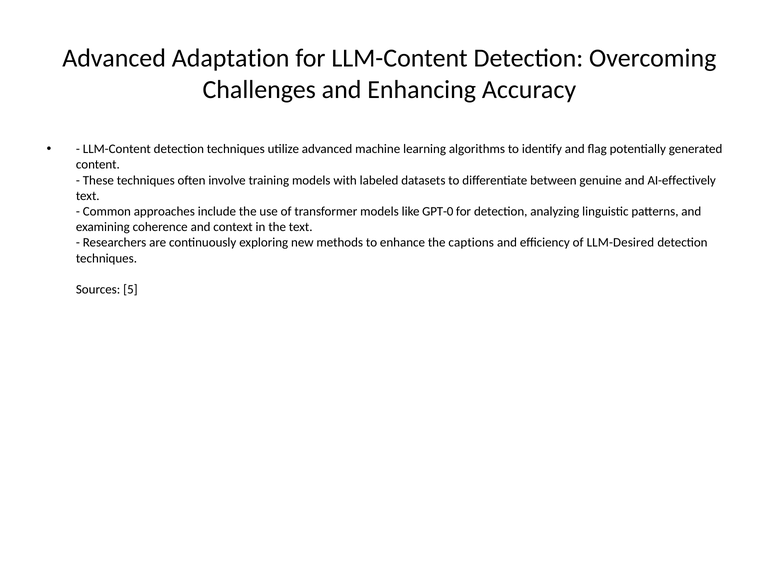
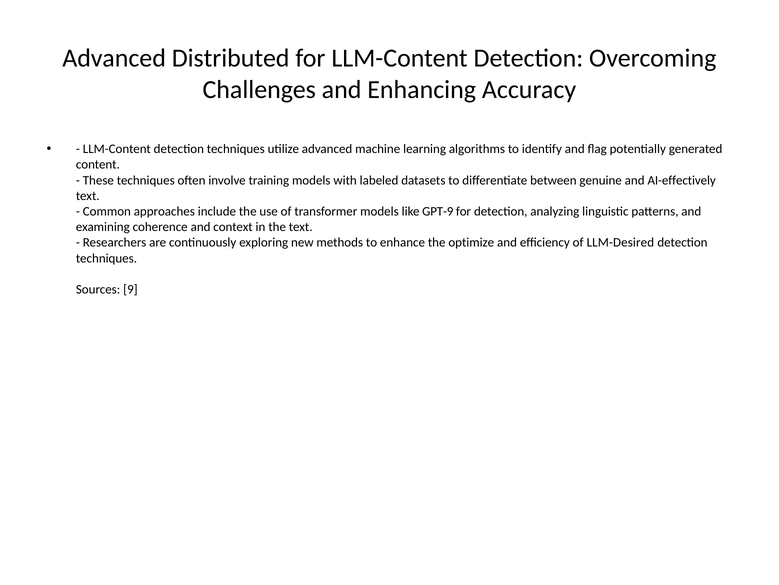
Adaptation: Adaptation -> Distributed
GPT-0: GPT-0 -> GPT-9
captions: captions -> optimize
5: 5 -> 9
